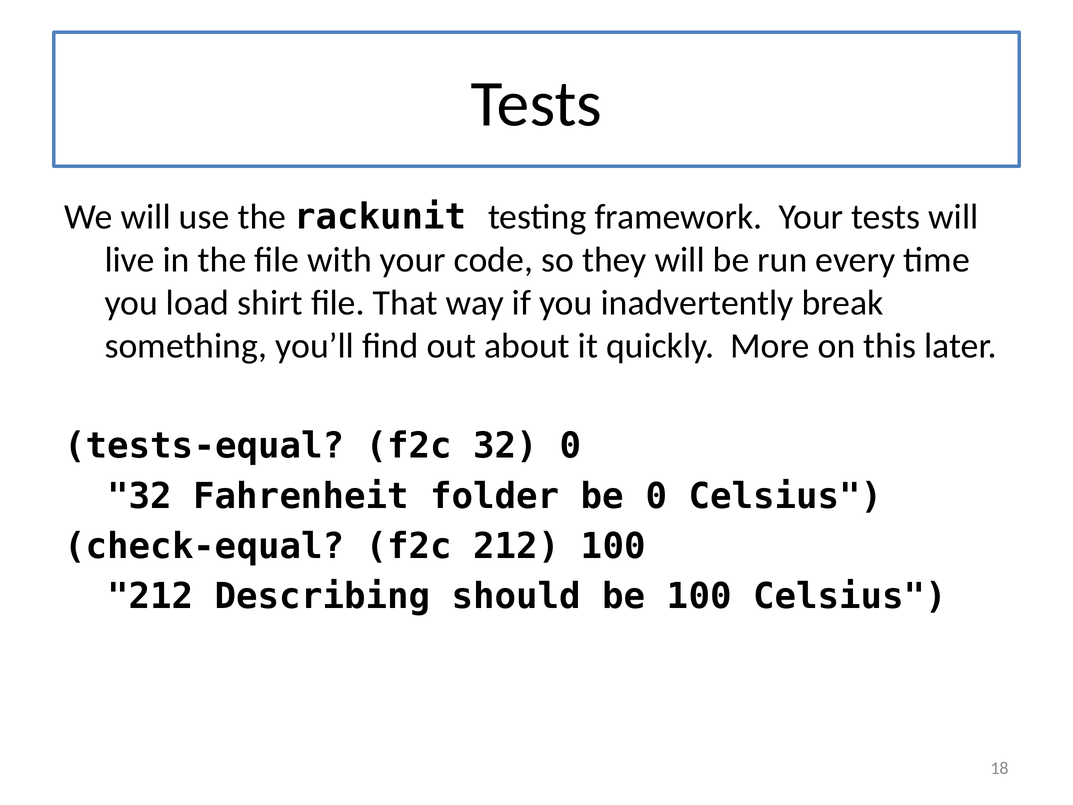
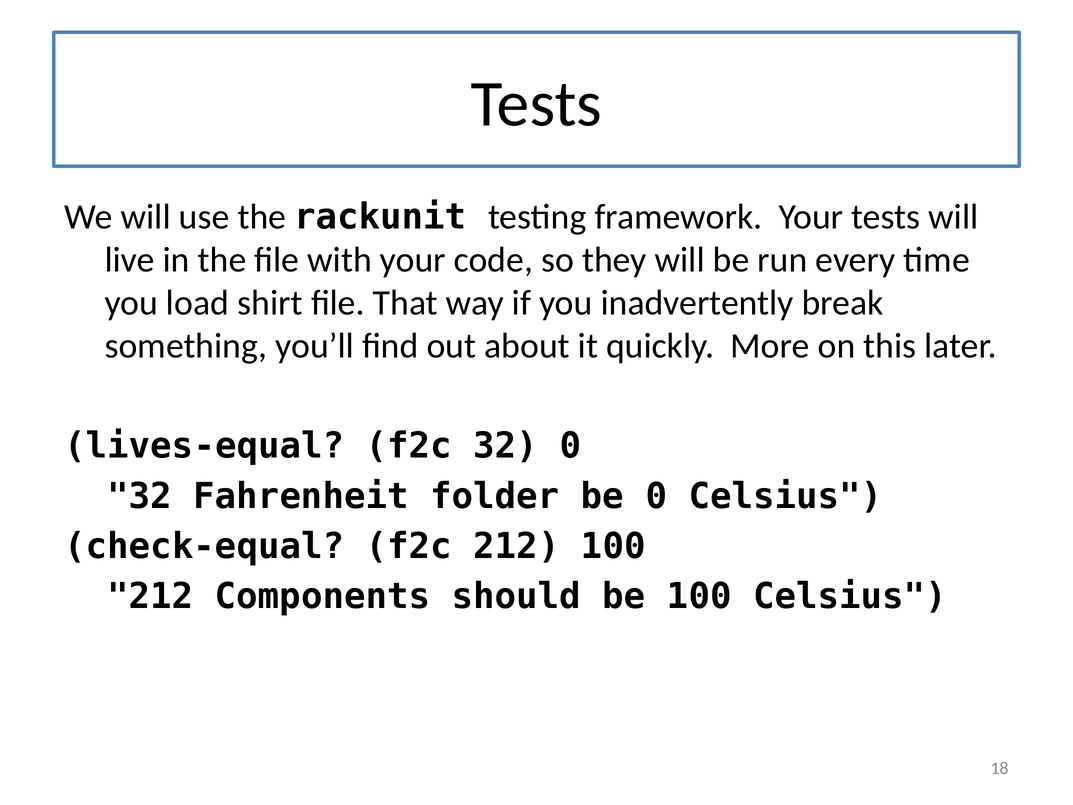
tests-equal: tests-equal -> lives-equal
Describing: Describing -> Components
